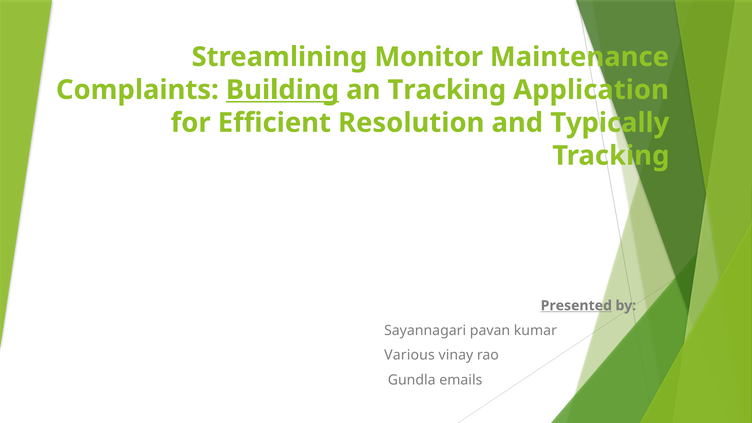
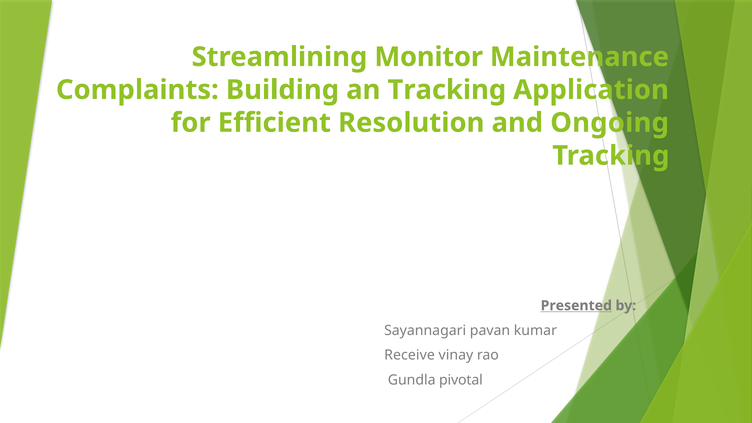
Building underline: present -> none
Typically: Typically -> Ongoing
Various: Various -> Receive
emails: emails -> pivotal
